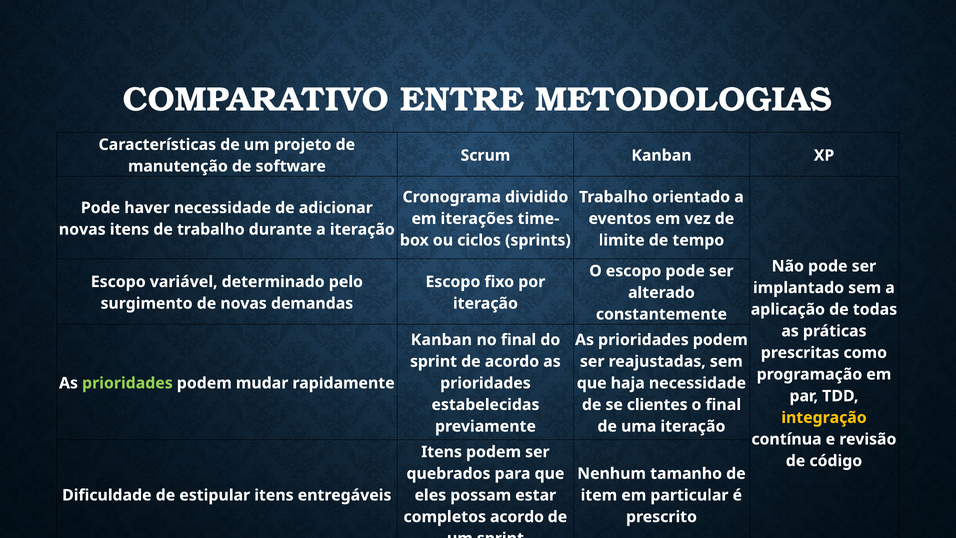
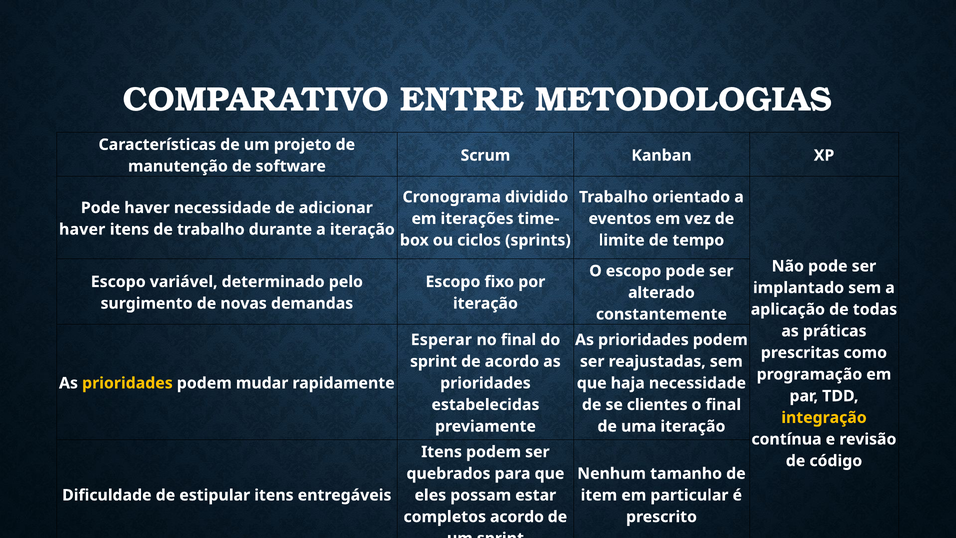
novas at (82, 229): novas -> haver
Kanban at (441, 340): Kanban -> Esperar
prioridades at (127, 383) colour: light green -> yellow
